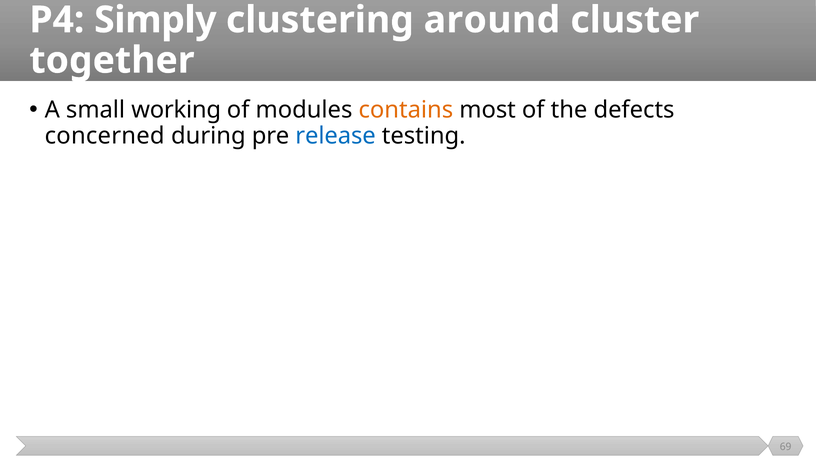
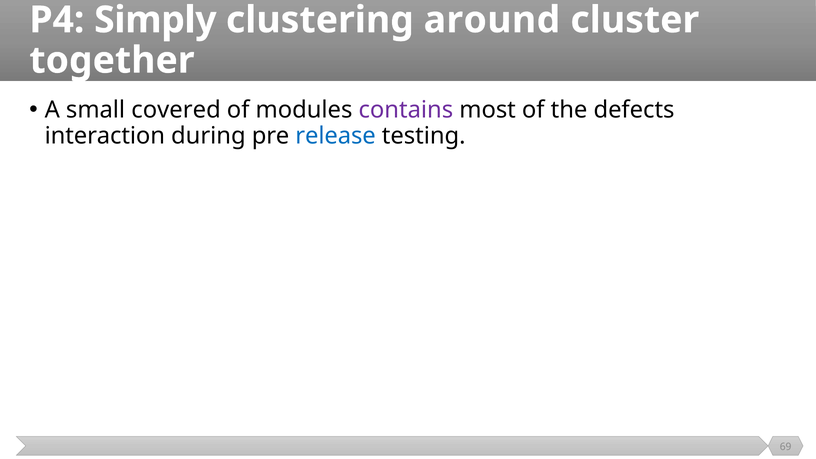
working: working -> covered
contains colour: orange -> purple
concerned: concerned -> interaction
